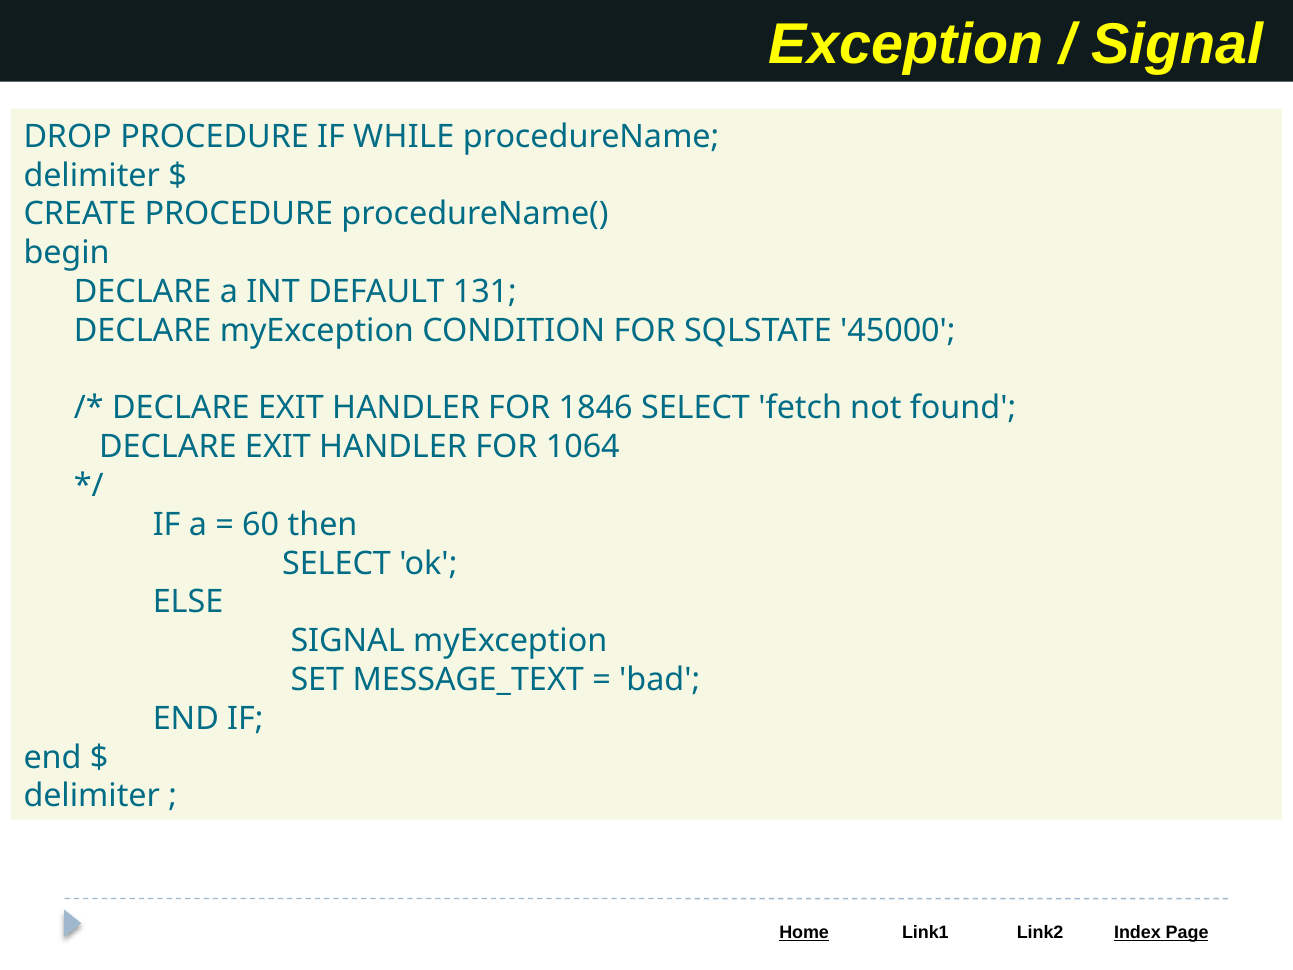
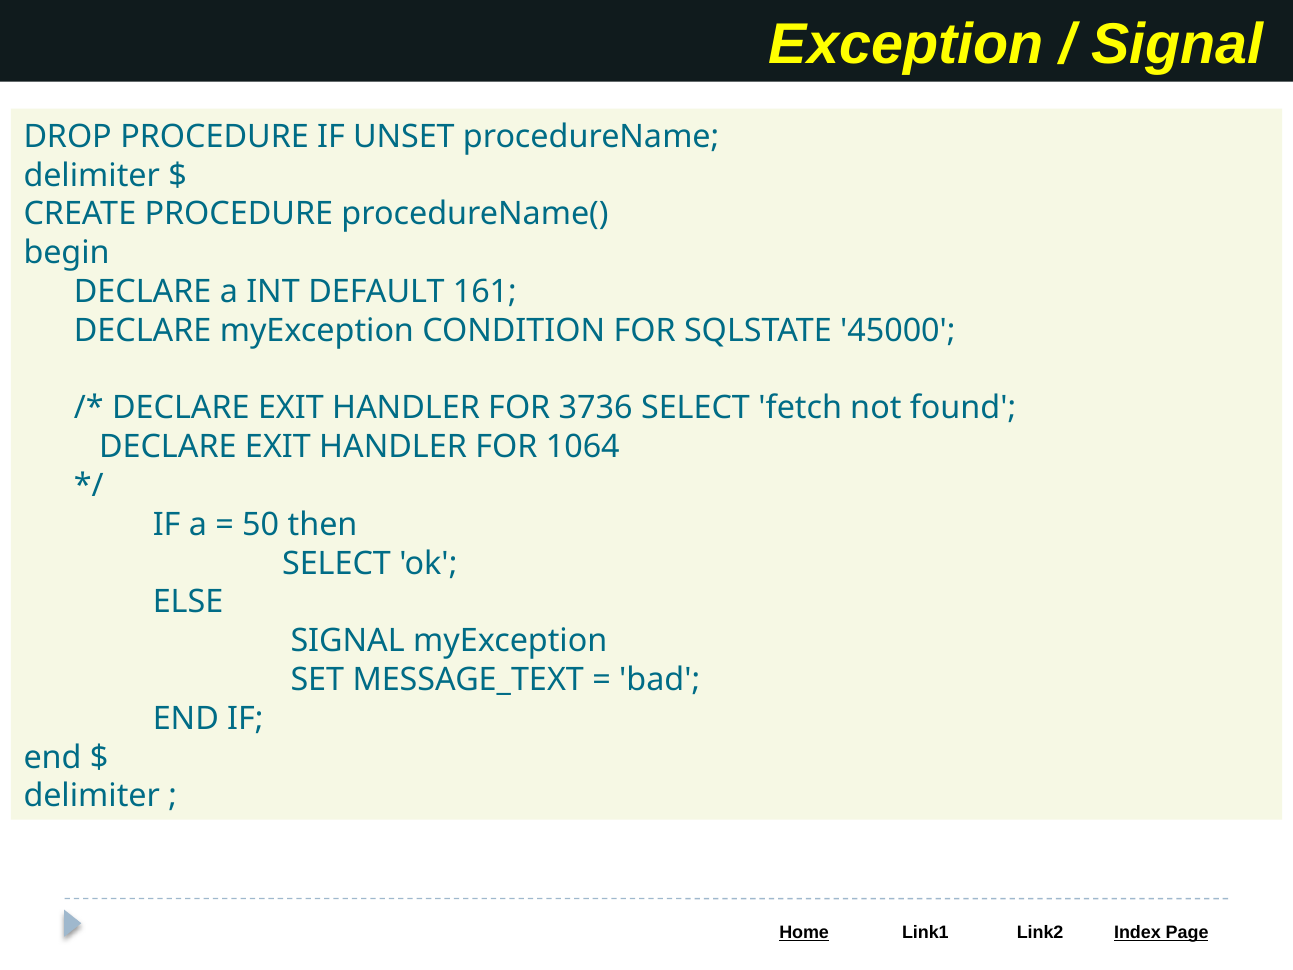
WHILE: WHILE -> UNSET
131: 131 -> 161
1846: 1846 -> 3736
60: 60 -> 50
